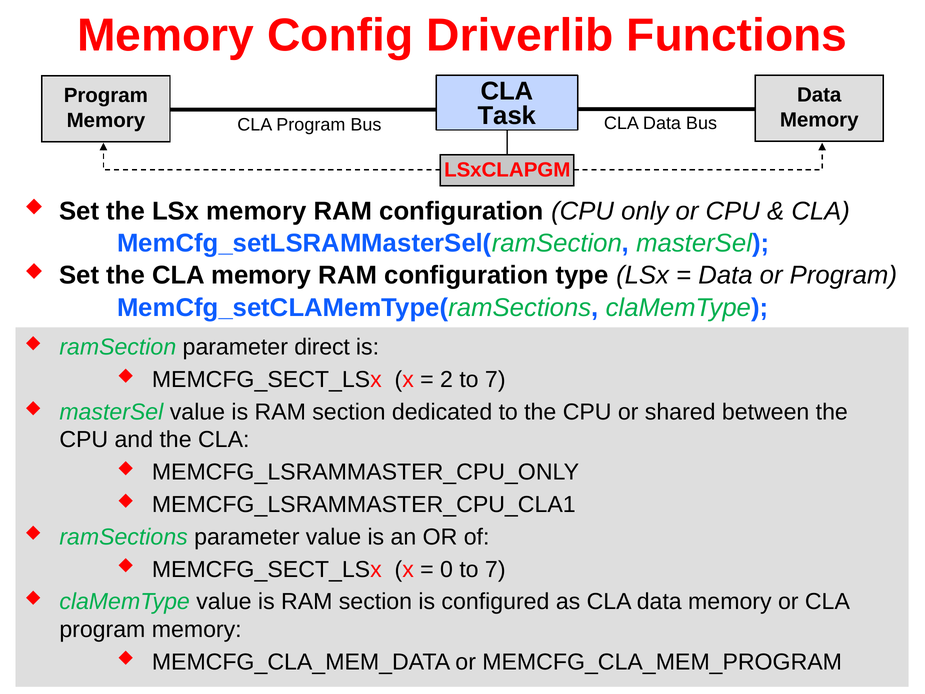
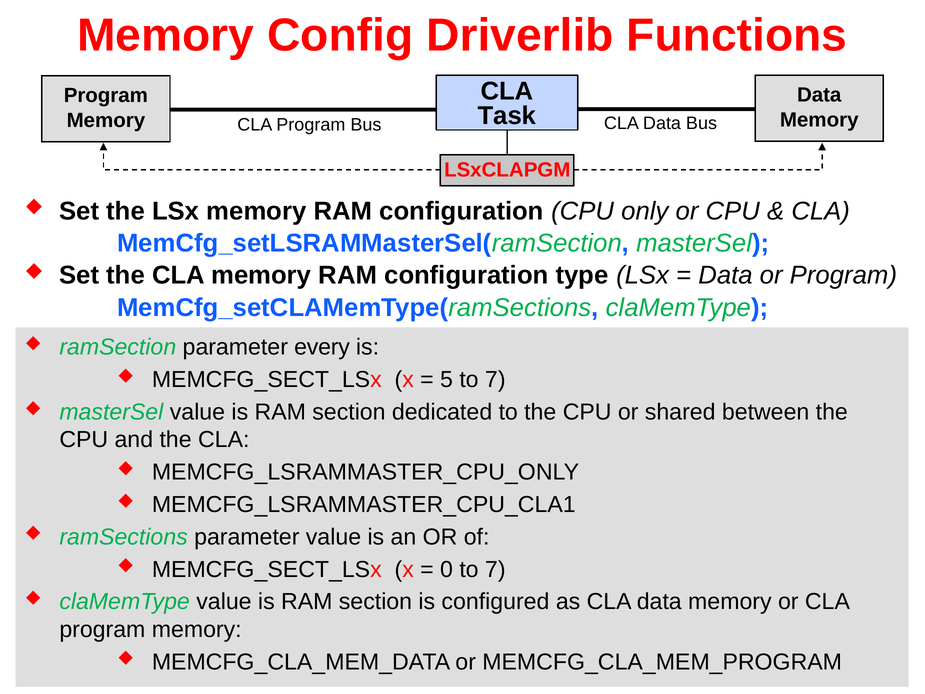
direct: direct -> every
2: 2 -> 5
